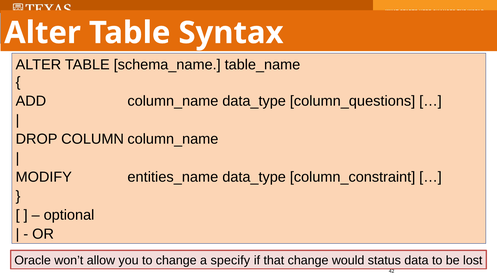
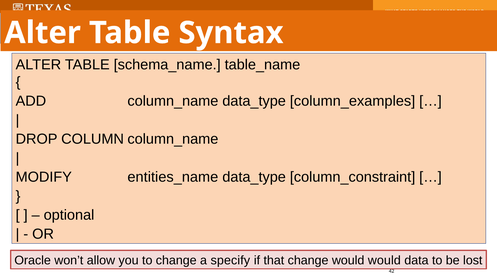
column_questions: column_questions -> column_examples
would status: status -> would
